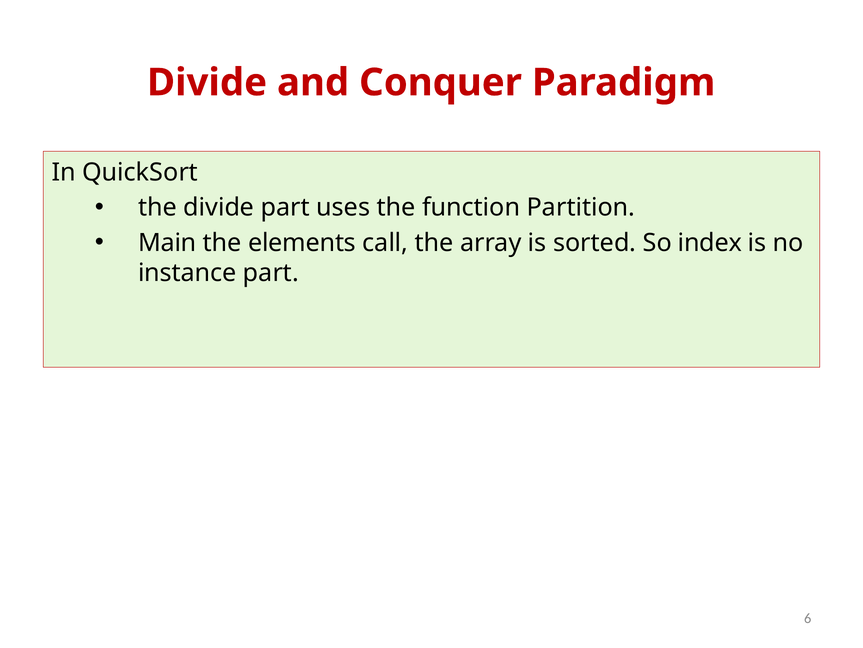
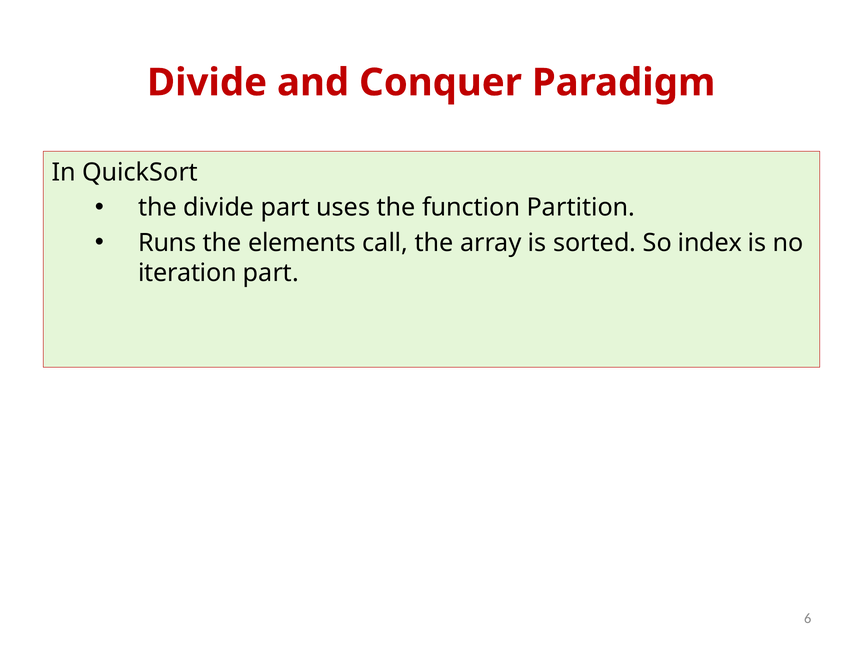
Main: Main -> Runs
instance: instance -> iteration
